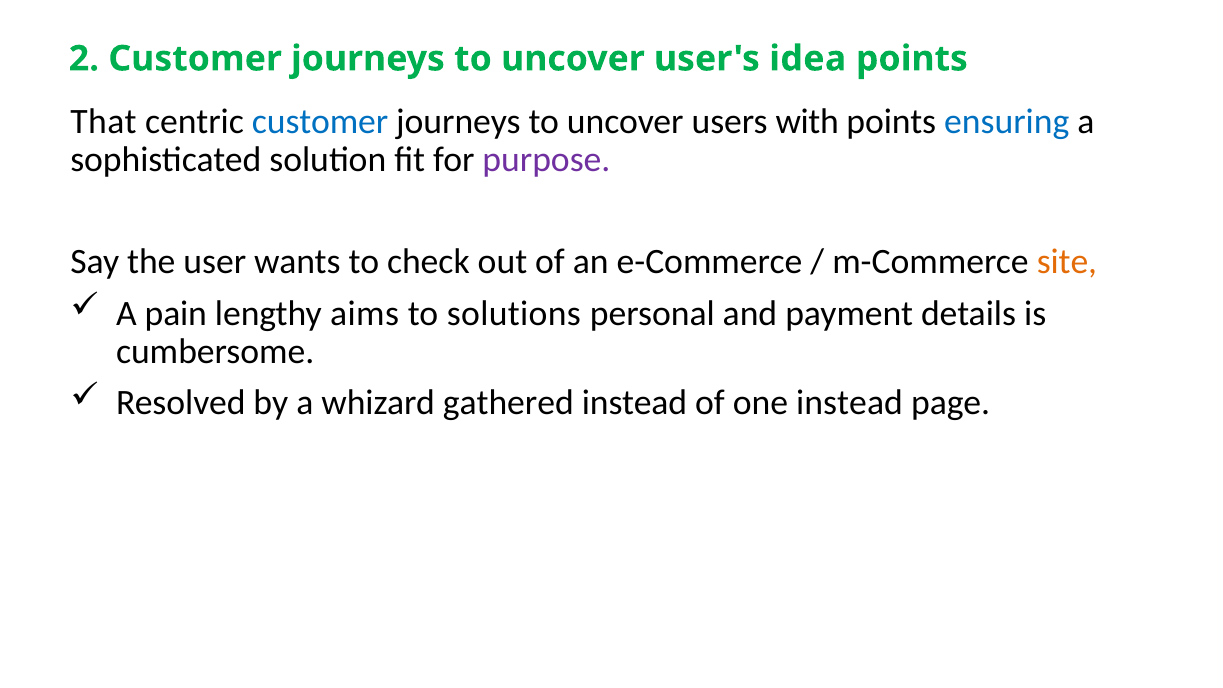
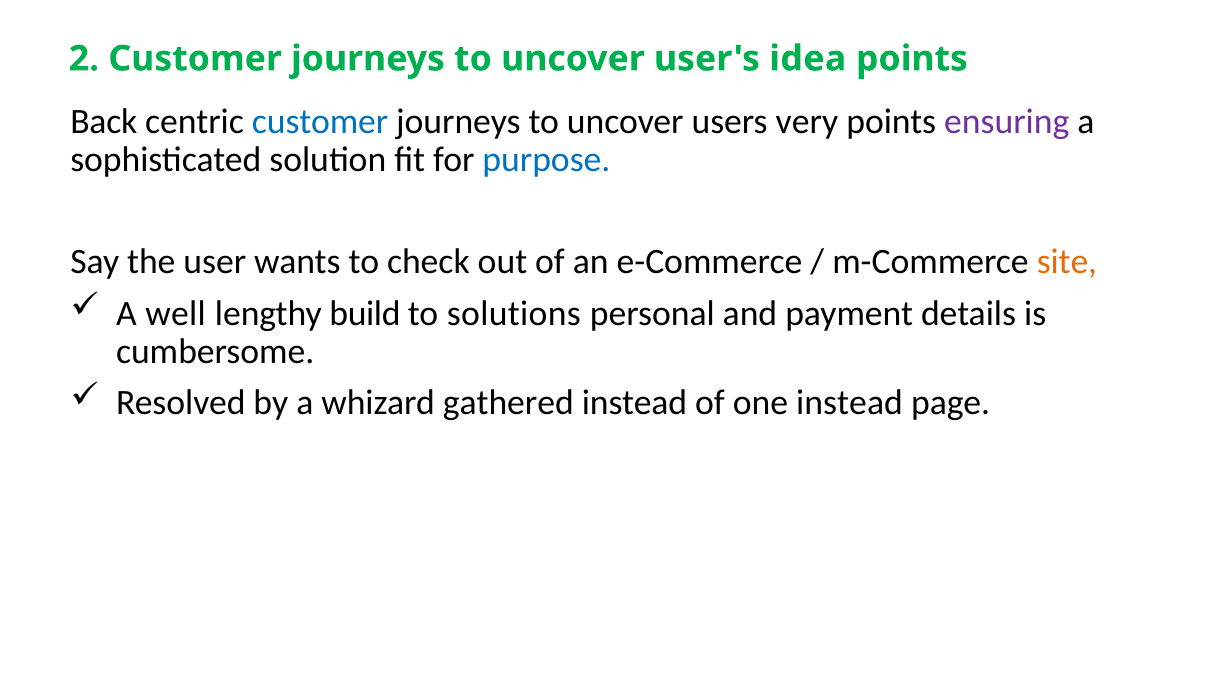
That: That -> Back
with: with -> very
ensuring colour: blue -> purple
purpose colour: purple -> blue
pain: pain -> well
aims: aims -> build
